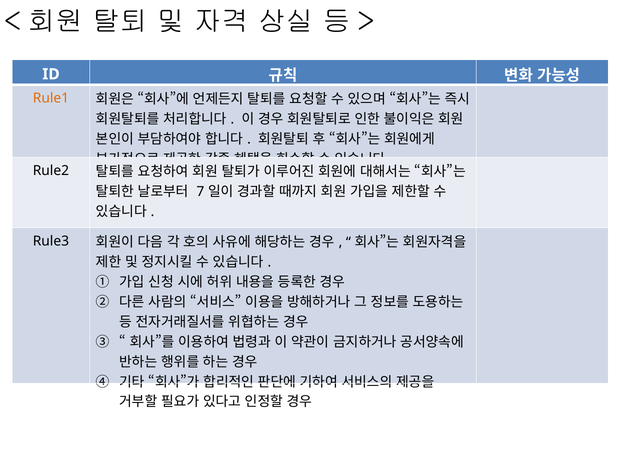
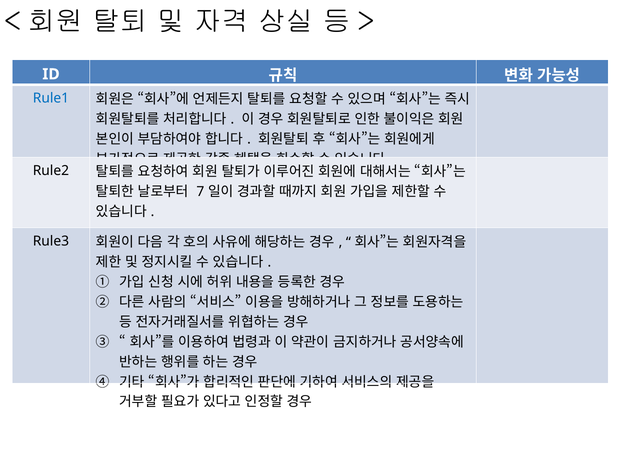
Rule1 colour: orange -> blue
